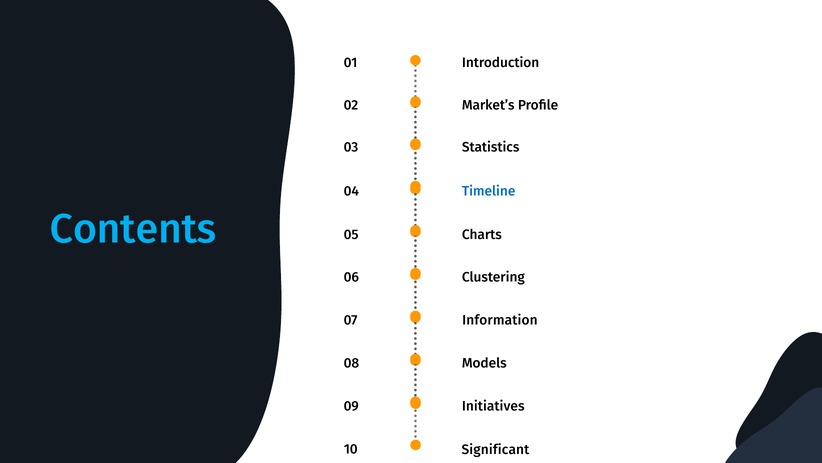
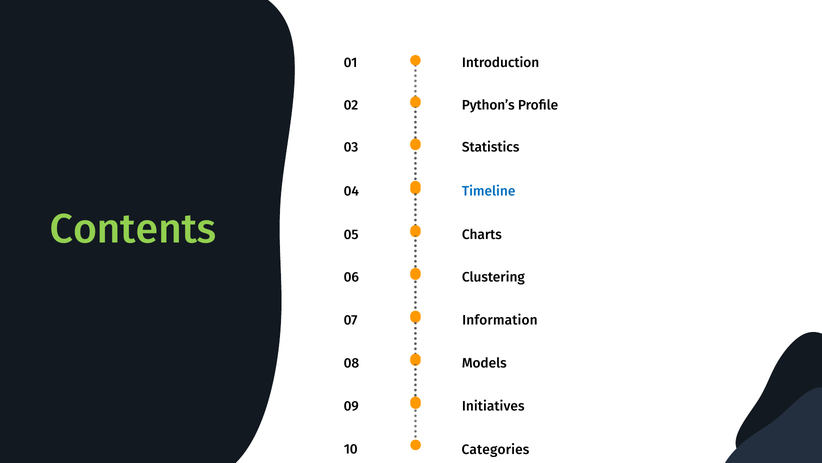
Market’s: Market’s -> Python’s
Contents colour: light blue -> light green
Significant: Significant -> Categories
